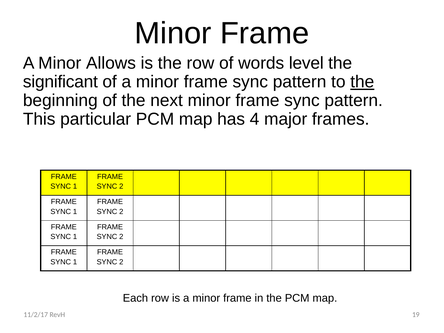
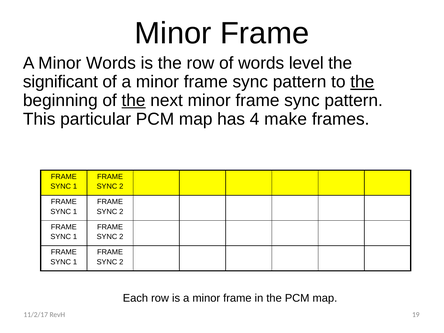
Minor Allows: Allows -> Words
the at (134, 101) underline: none -> present
major: major -> make
